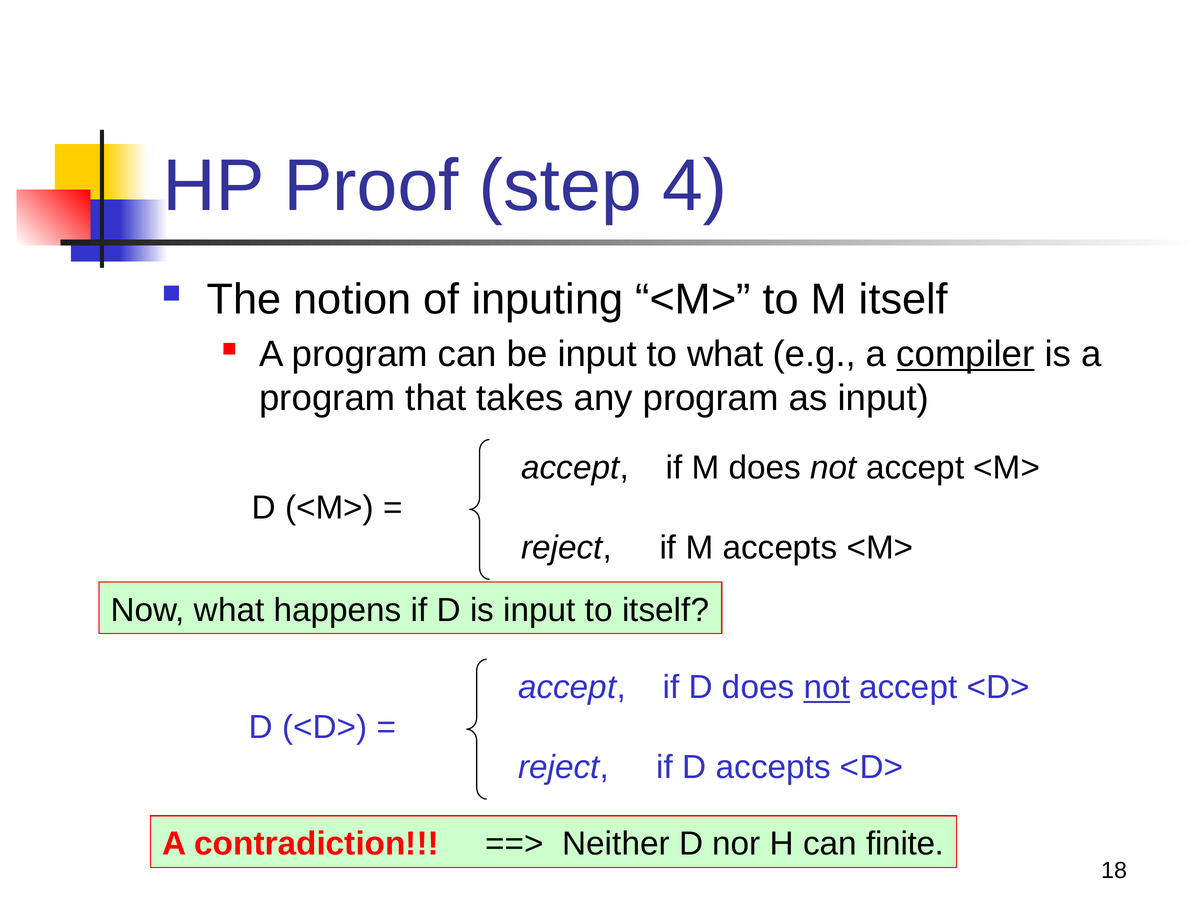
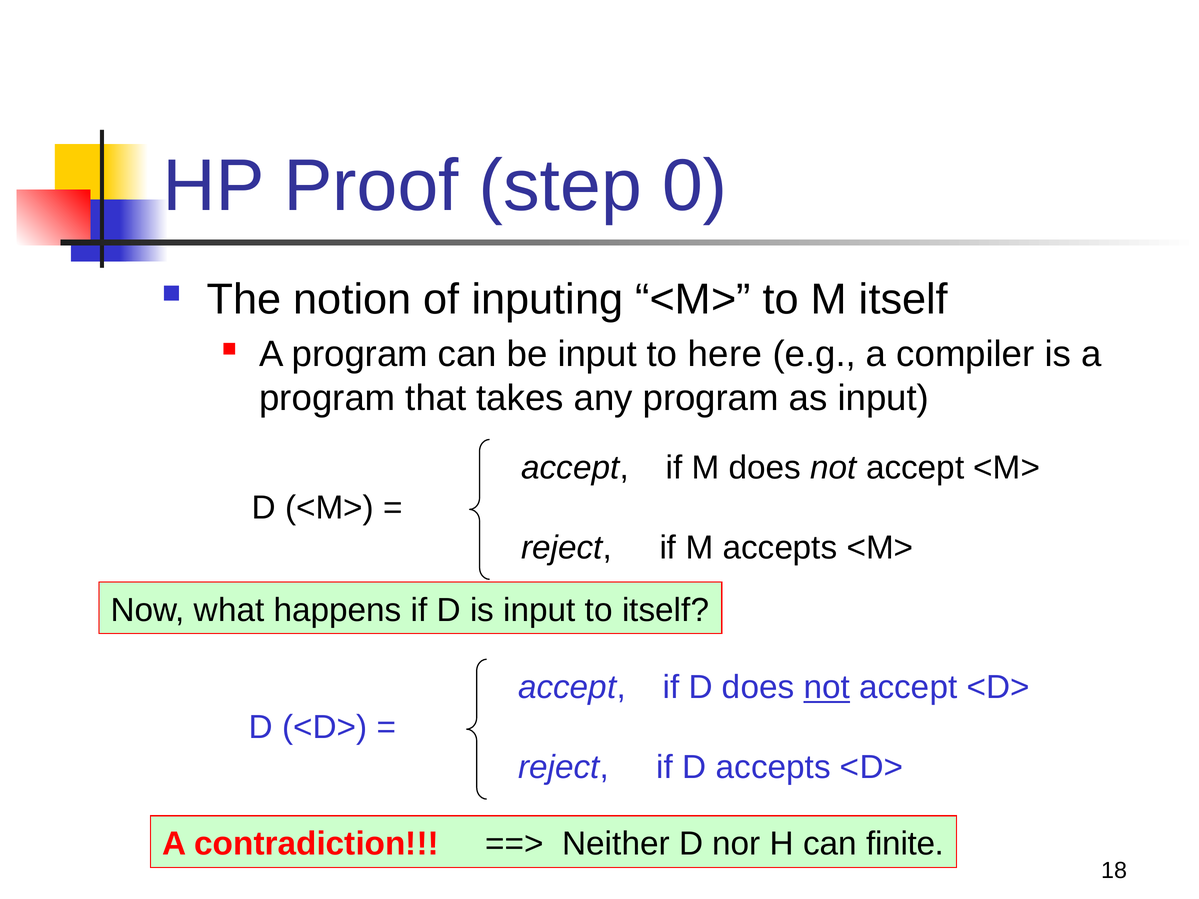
4: 4 -> 0
to what: what -> here
compiler underline: present -> none
